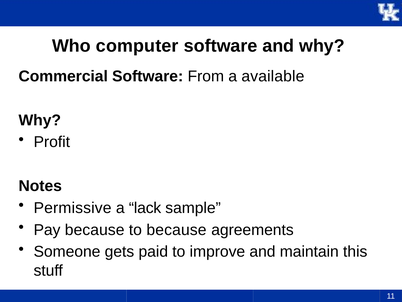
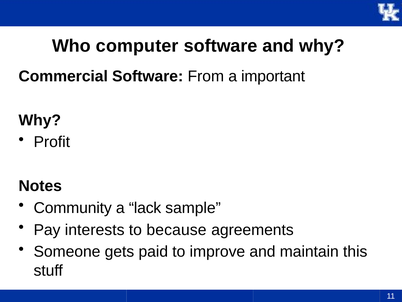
available: available -> important
Permissive: Permissive -> Community
Pay because: because -> interests
